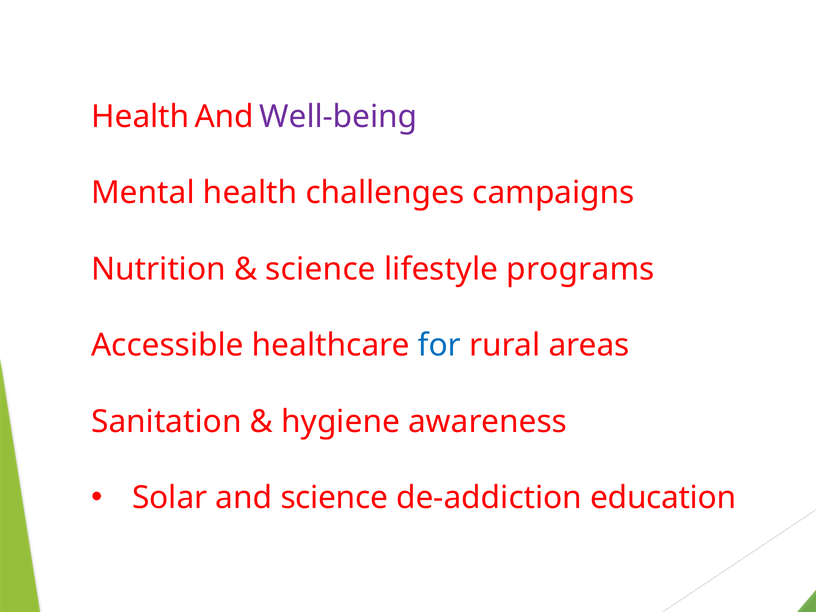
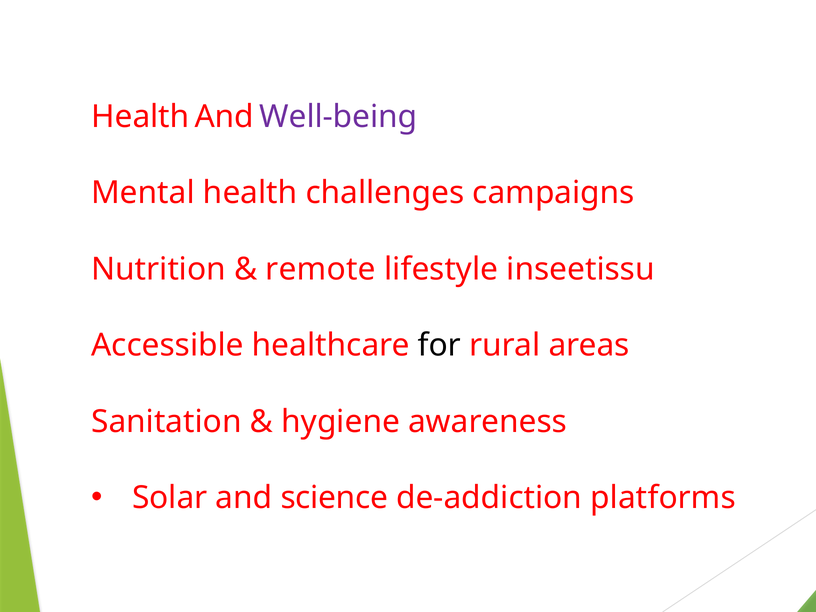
science at (321, 269): science -> remote
programs: programs -> inseetissu
for colour: blue -> black
education: education -> platforms
